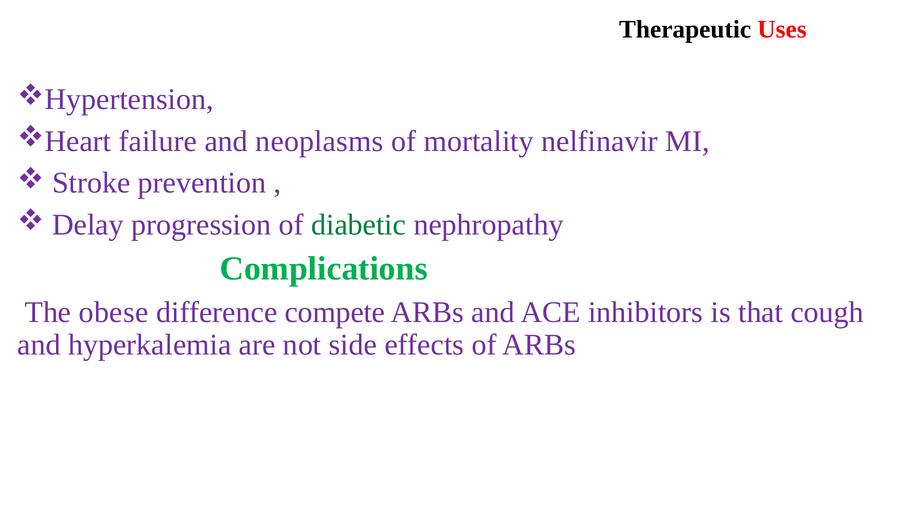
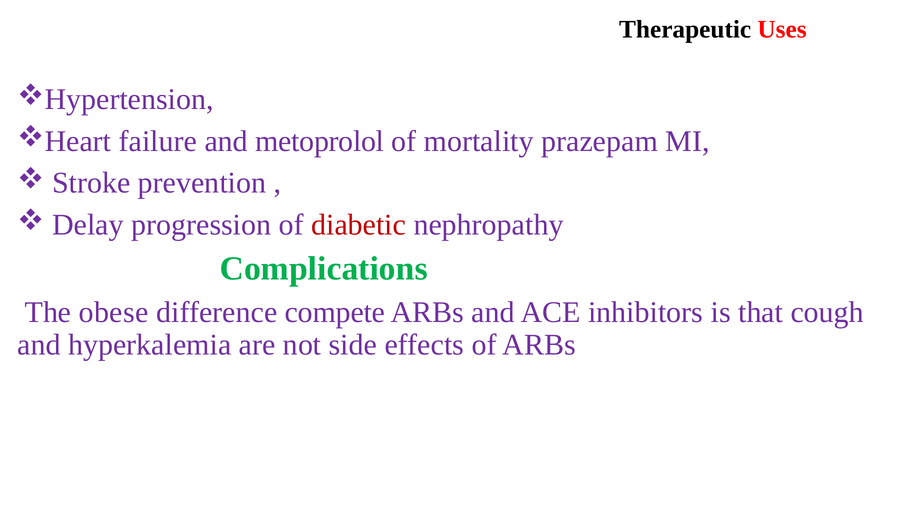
neoplasms: neoplasms -> metoprolol
nelfinavir: nelfinavir -> prazepam
diabetic colour: green -> red
